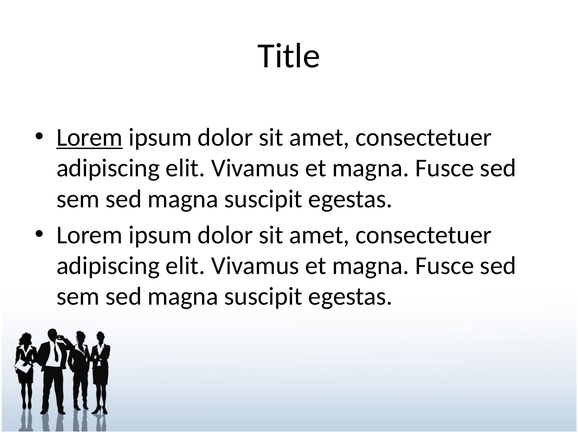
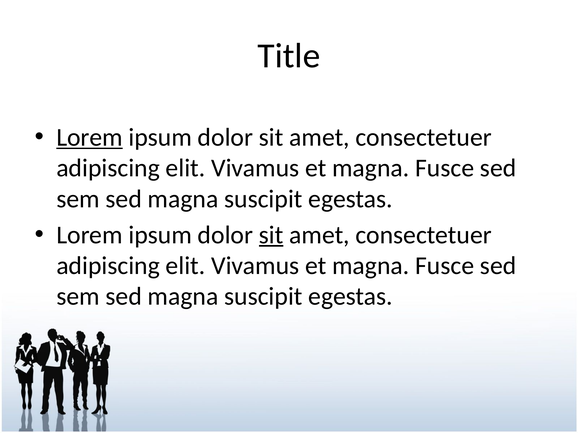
sit at (271, 235) underline: none -> present
